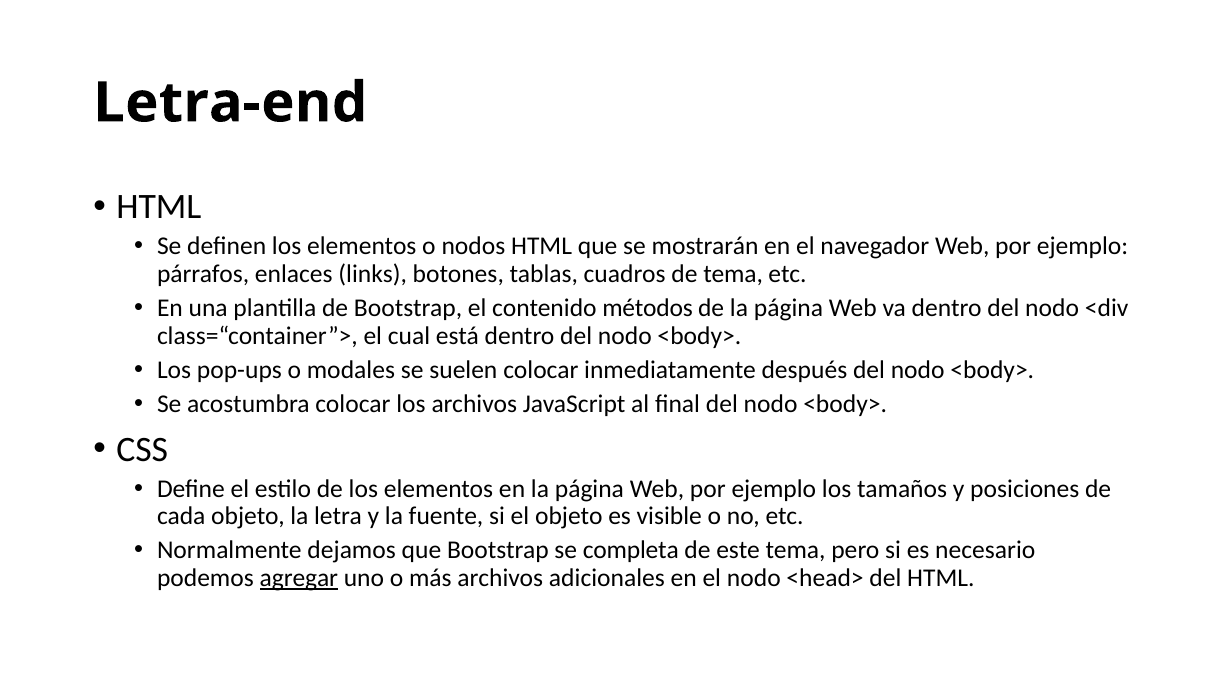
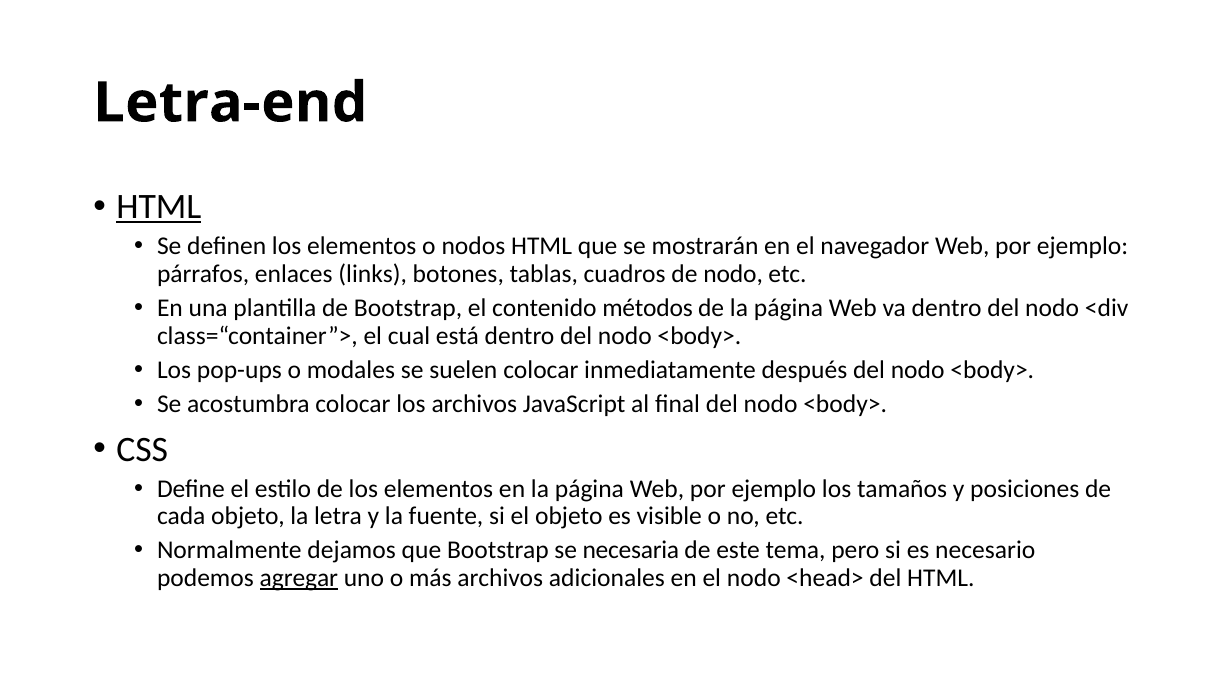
HTML at (159, 207) underline: none -> present
de tema: tema -> nodo
completa: completa -> necesaria
